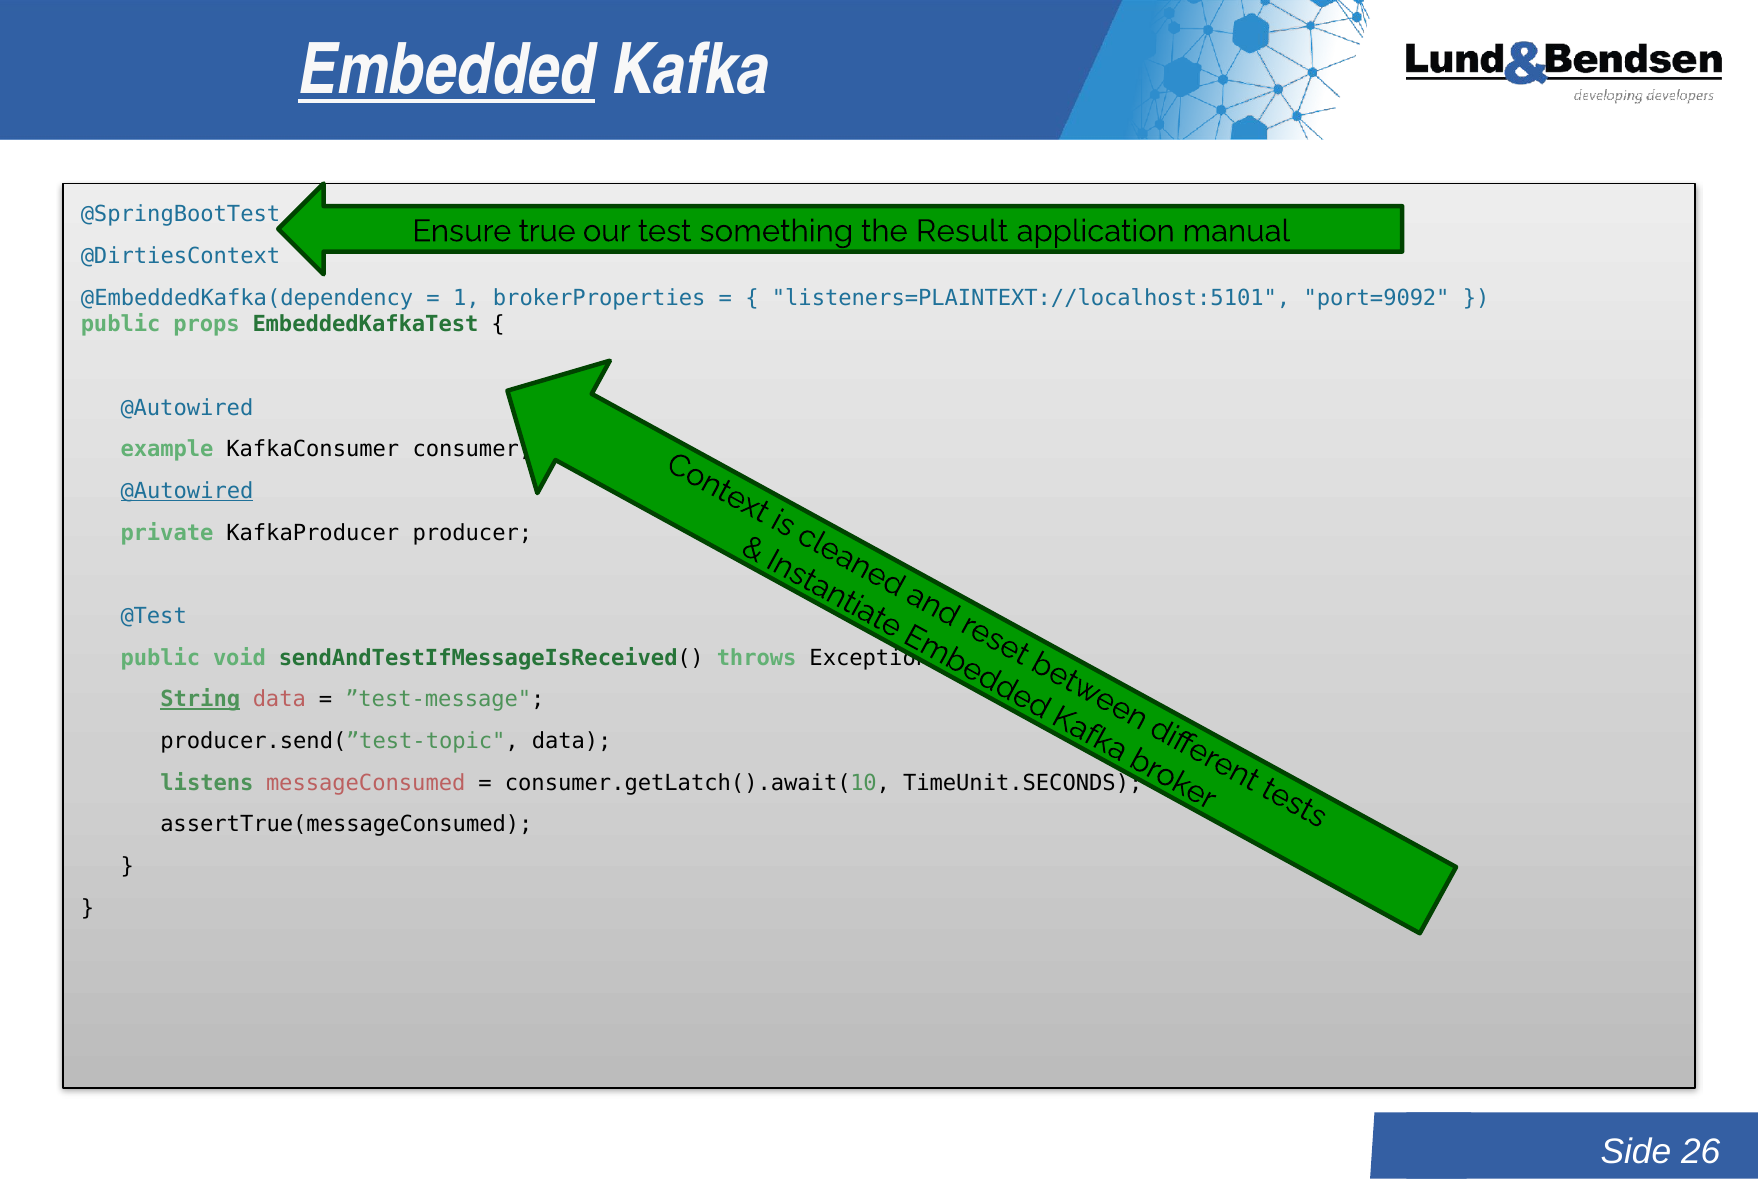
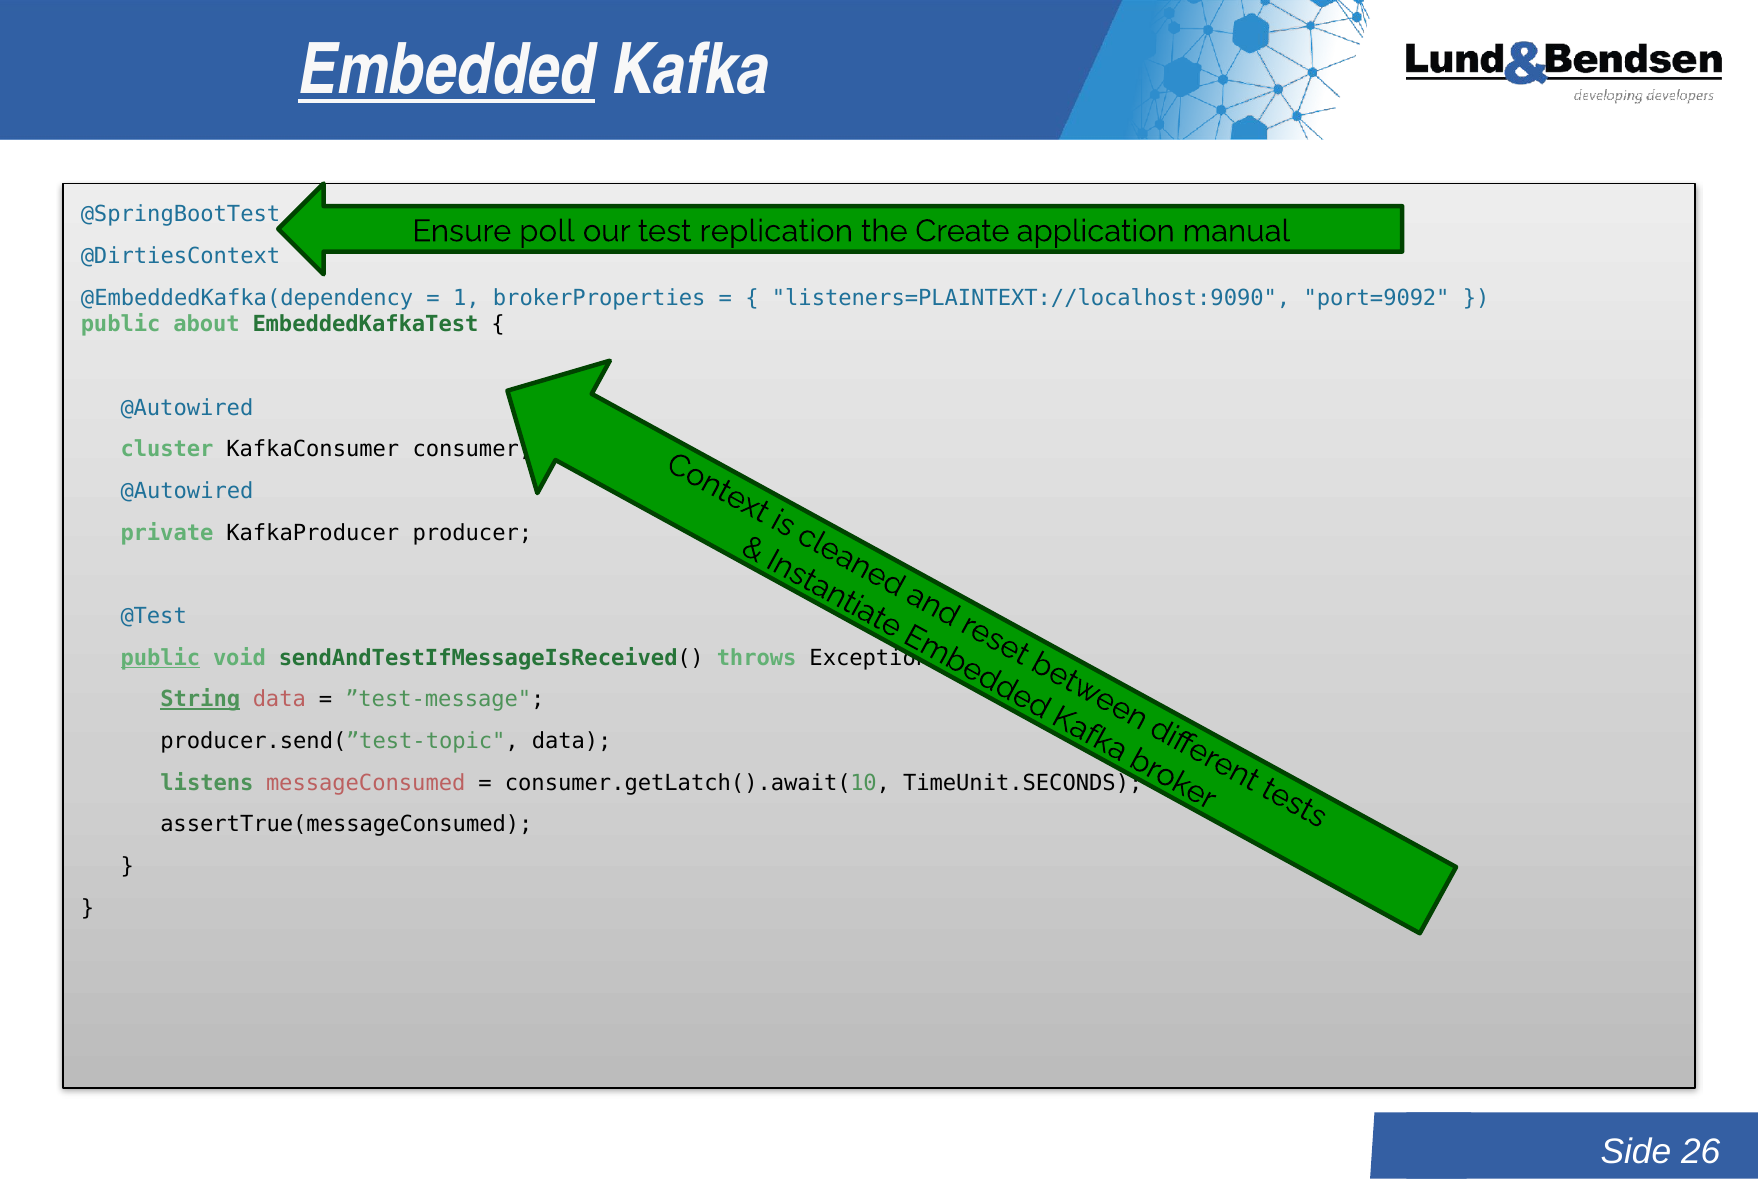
true: true -> poll
something: something -> replication
Result: Result -> Create
listeners=PLAINTEXT://localhost:5101: listeners=PLAINTEXT://localhost:5101 -> listeners=PLAINTEXT://localhost:9090
props: props -> about
example: example -> cluster
@Autowired at (187, 491) underline: present -> none
public at (160, 658) underline: none -> present
